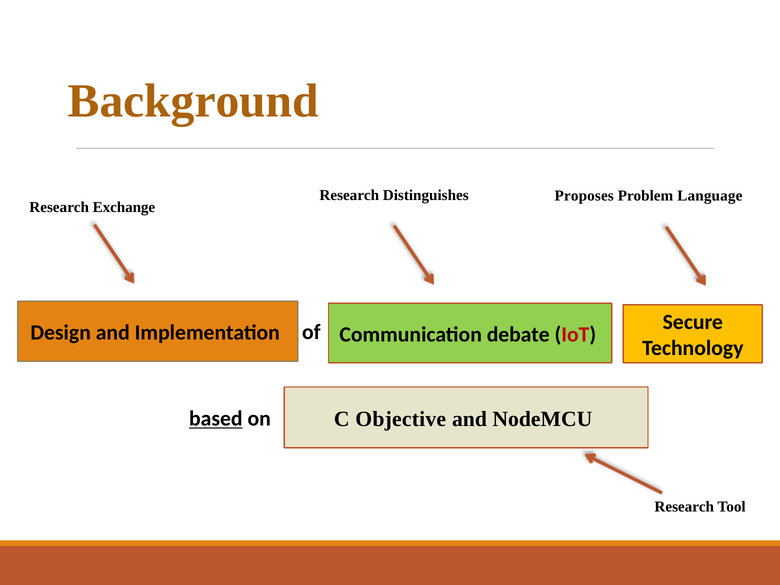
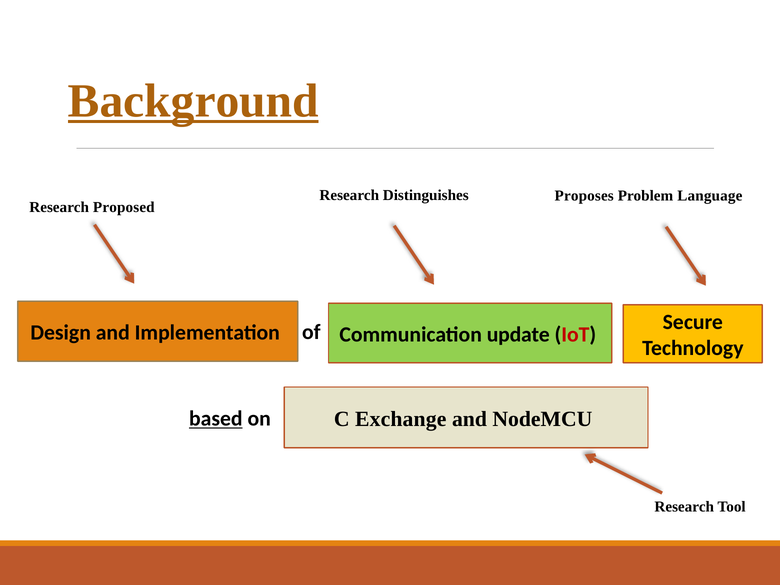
Background underline: none -> present
Exchange: Exchange -> Proposed
debate: debate -> update
Objective: Objective -> Exchange
